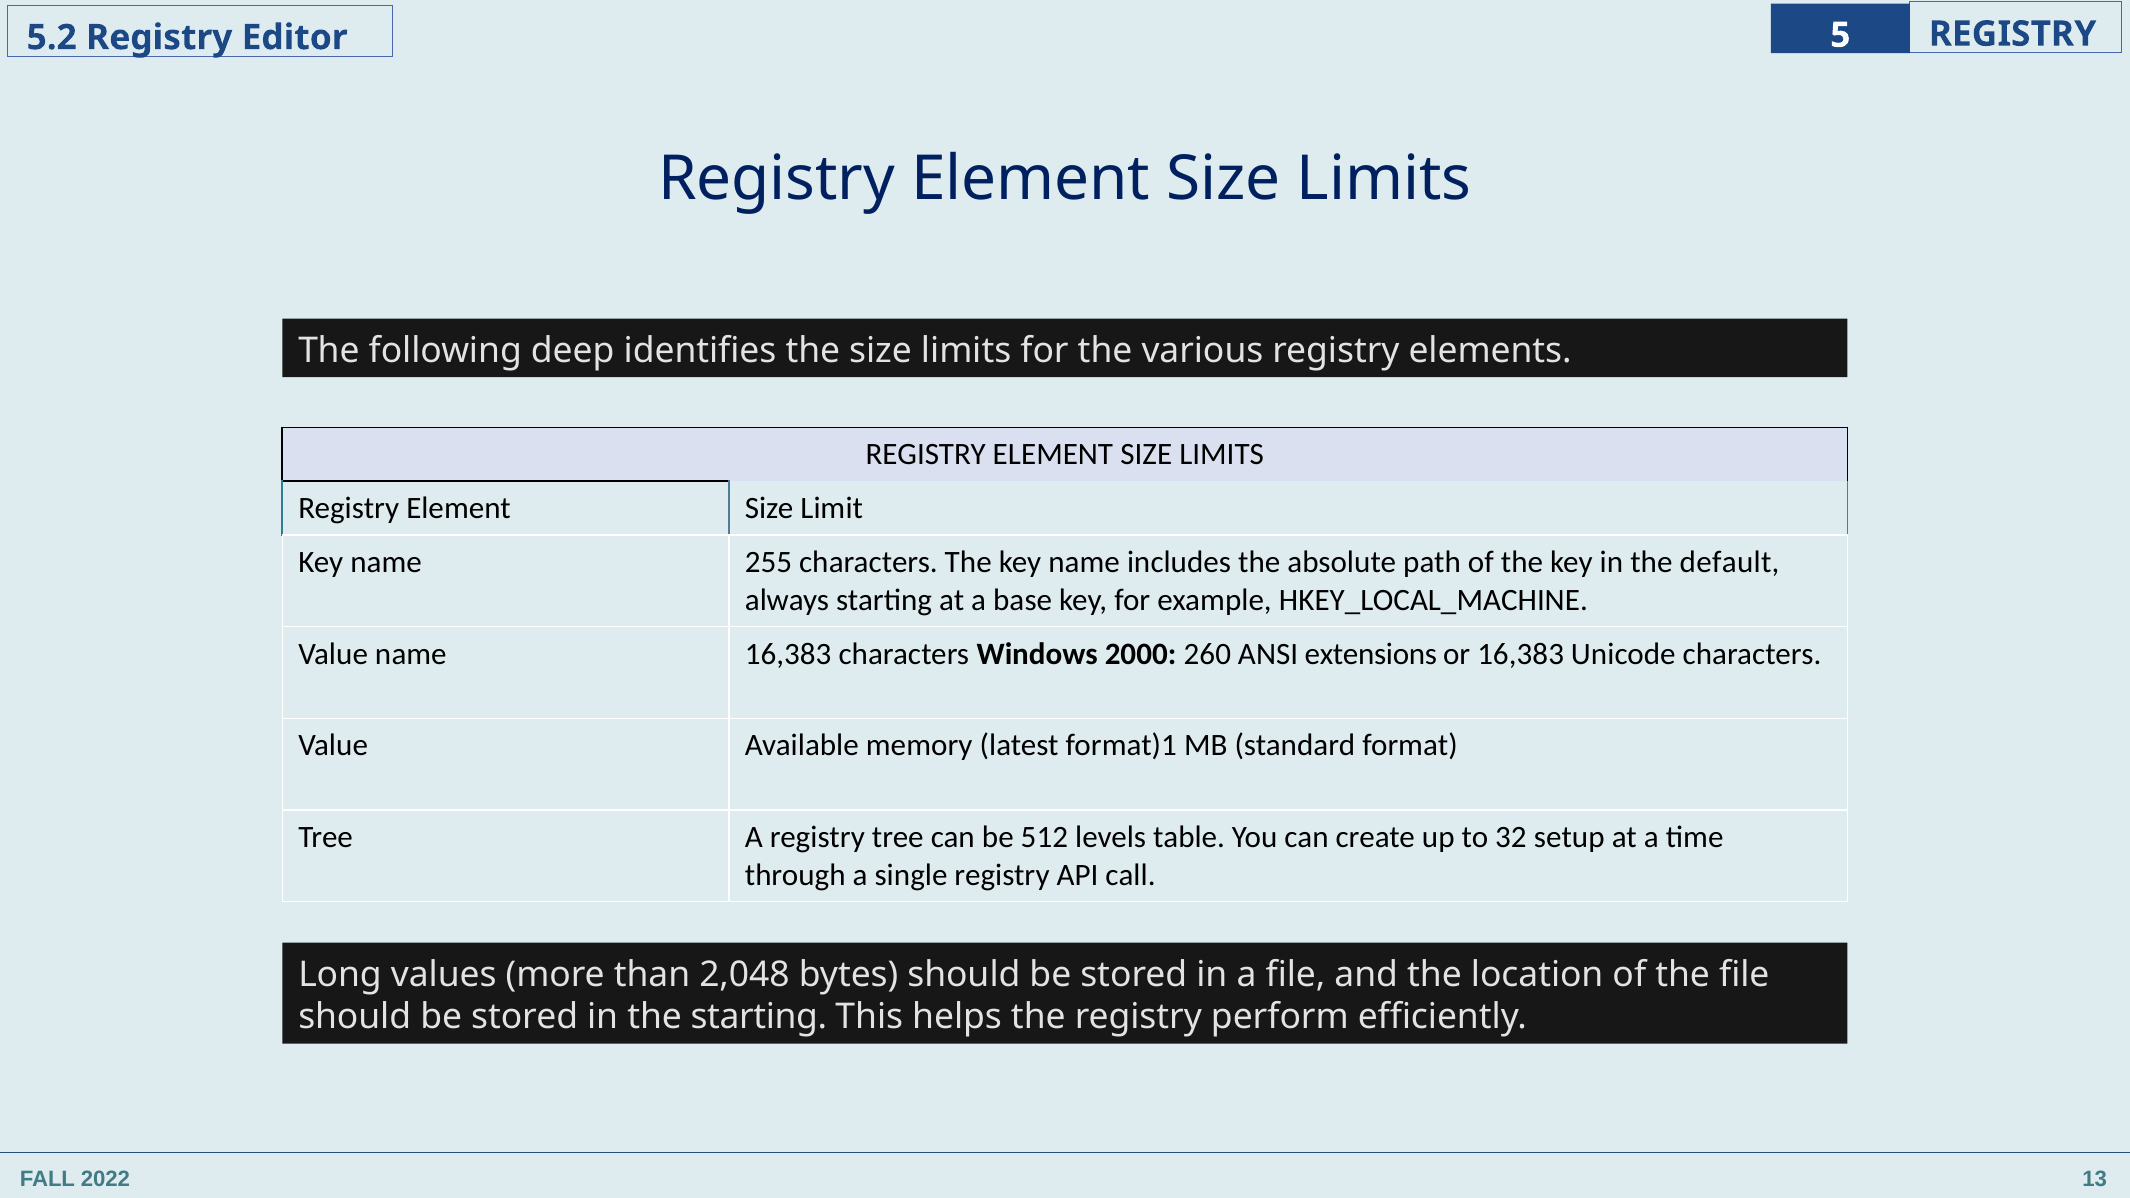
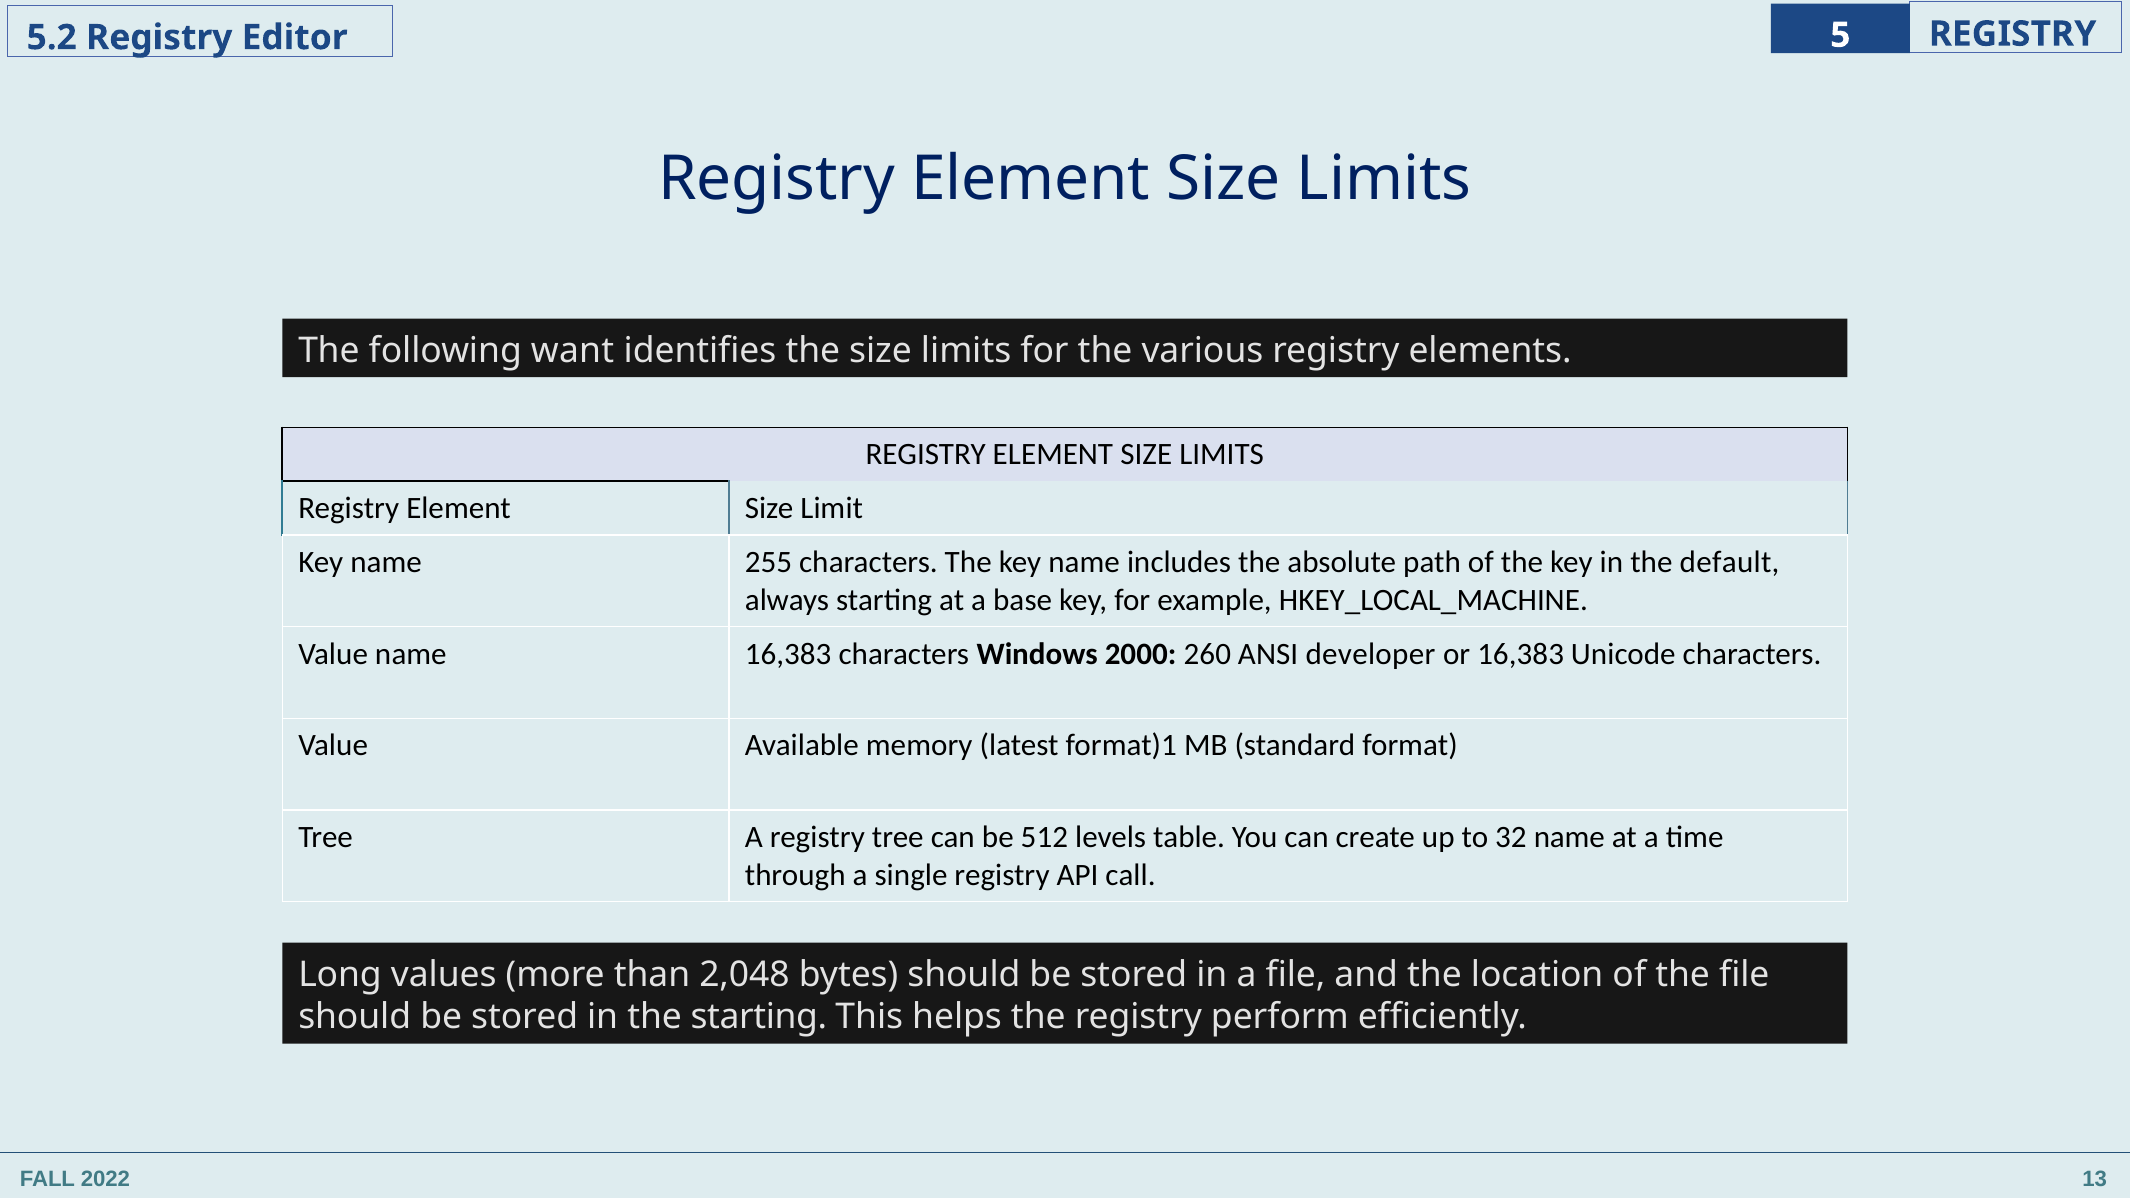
deep: deep -> want
extensions: extensions -> developer
32 setup: setup -> name
